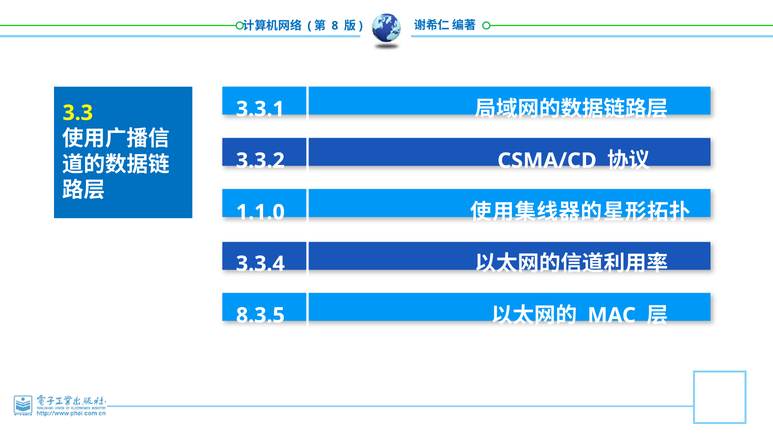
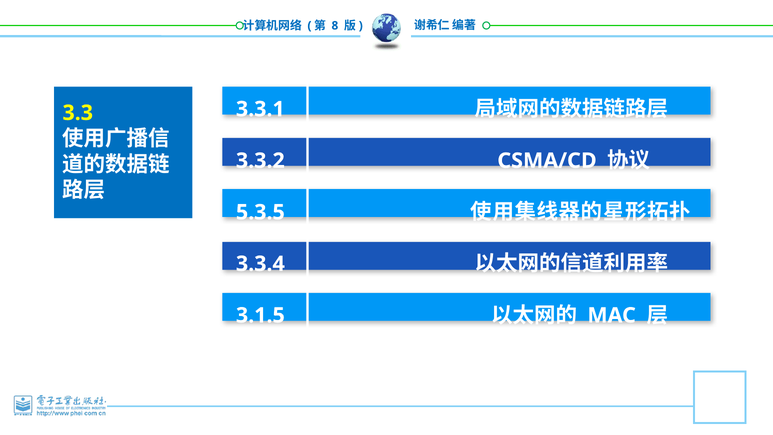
1.1.0: 1.1.0 -> 5.3.5
8.3.5: 8.3.5 -> 3.1.5
